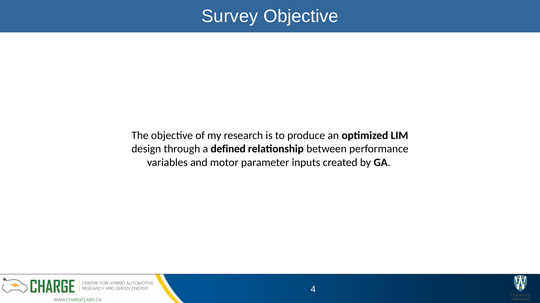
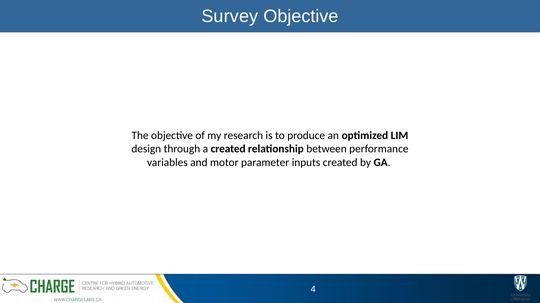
a defined: defined -> created
